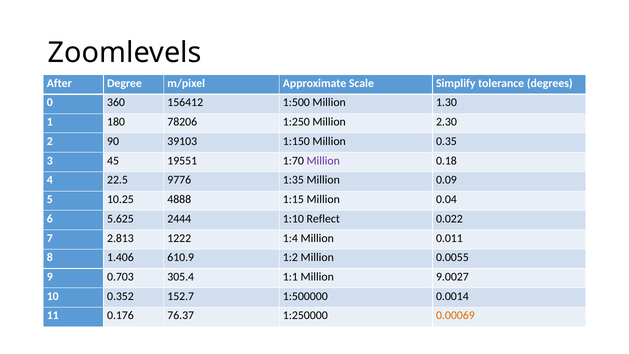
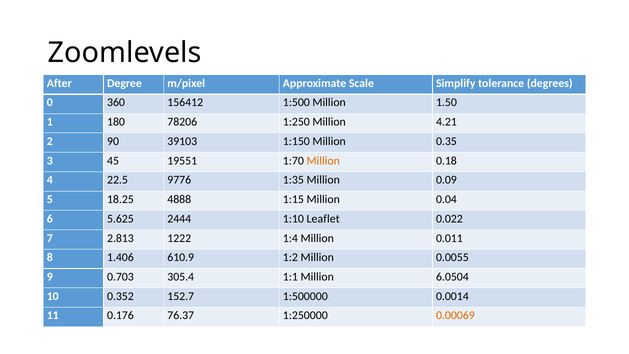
1.30: 1.30 -> 1.50
2.30: 2.30 -> 4.21
Million at (323, 161) colour: purple -> orange
10.25: 10.25 -> 18.25
Reflect: Reflect -> Leaflet
9.0027: 9.0027 -> 6.0504
